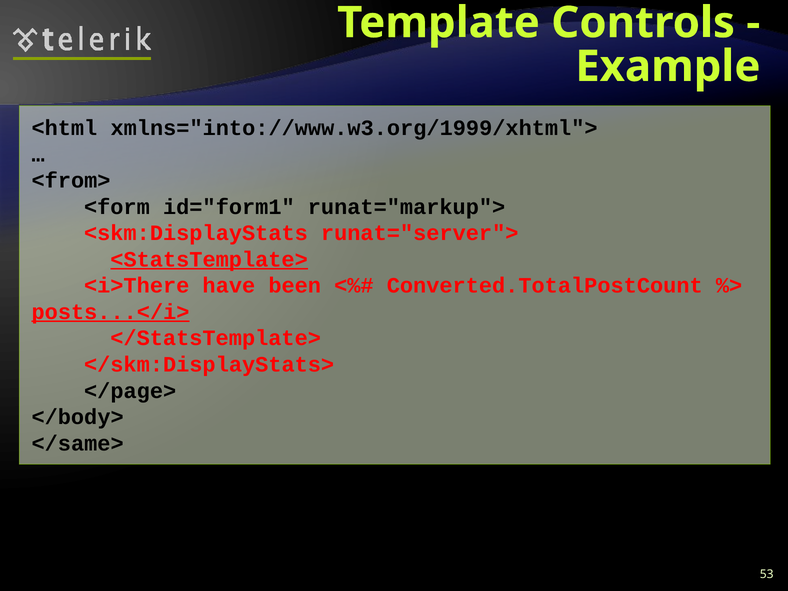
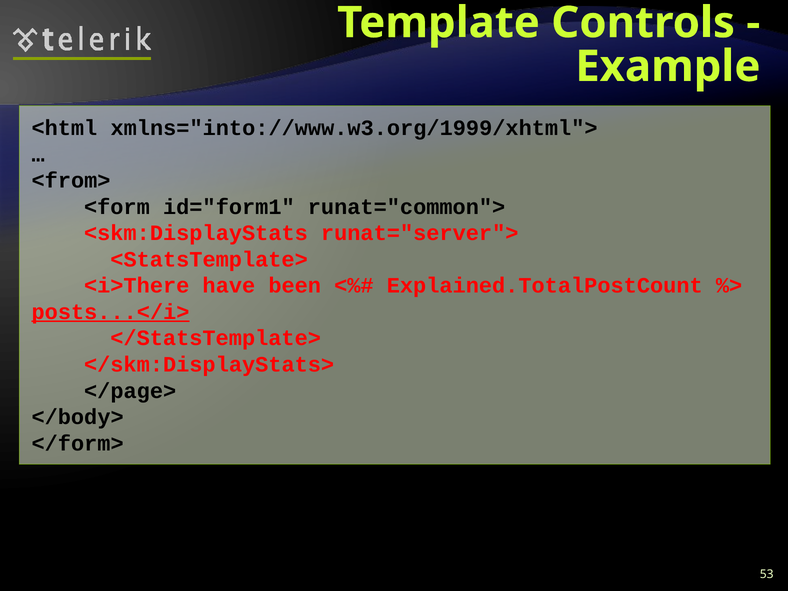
runat="markup">: runat="markup"> -> runat="common">
<StatsTemplate> underline: present -> none
Converted.TotalPostCount: Converted.TotalPostCount -> Explained.TotalPostCount
</same>: </same> -> </form>
